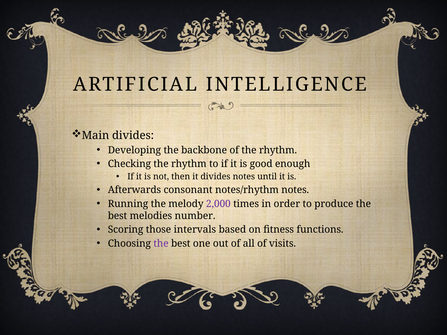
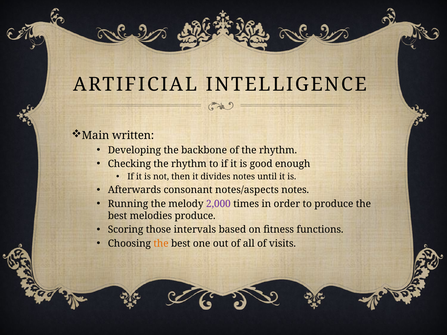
Main divides: divides -> written
notes/rhythm: notes/rhythm -> notes/aspects
melodies number: number -> produce
the at (161, 244) colour: purple -> orange
